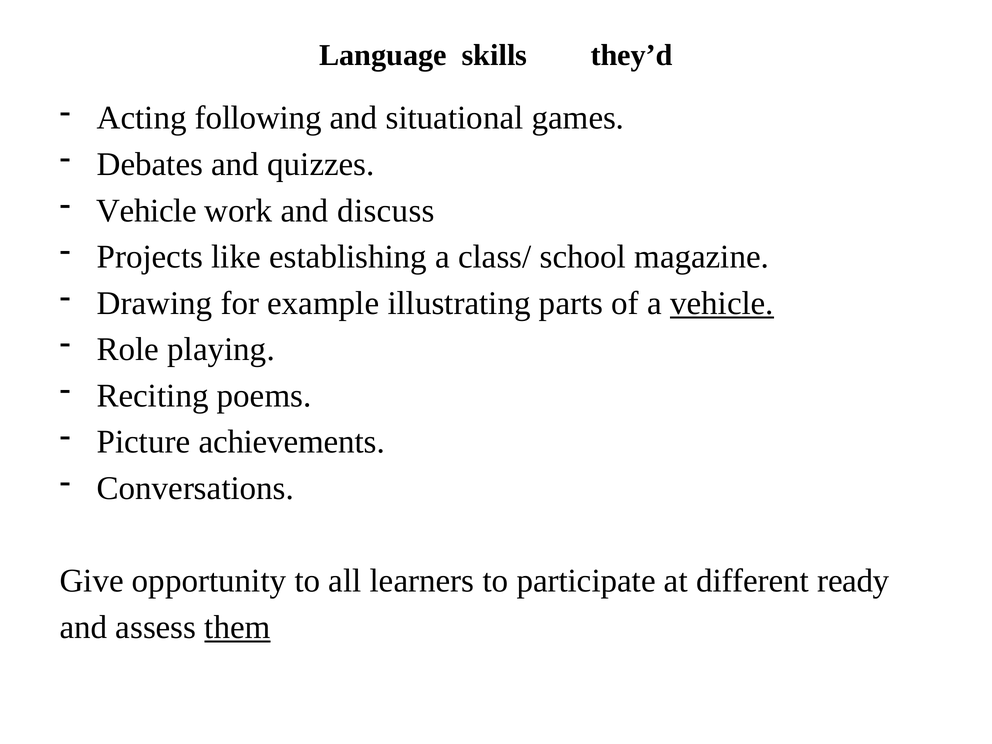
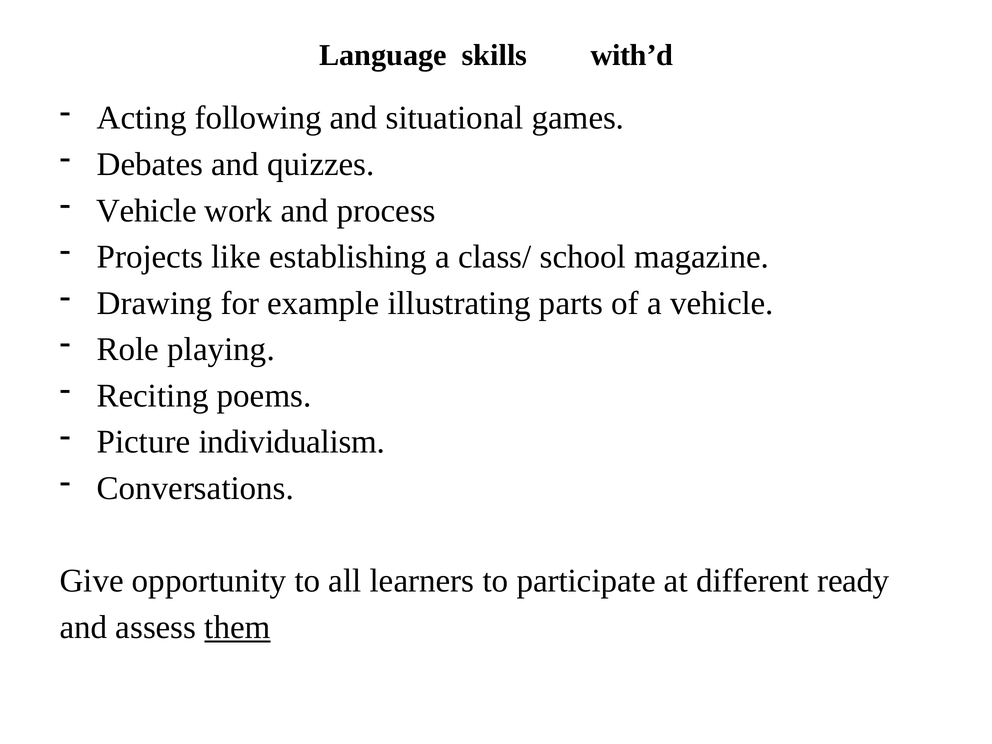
they’d: they’d -> with’d
discuss: discuss -> process
vehicle at (722, 303) underline: present -> none
achievements: achievements -> individualism
